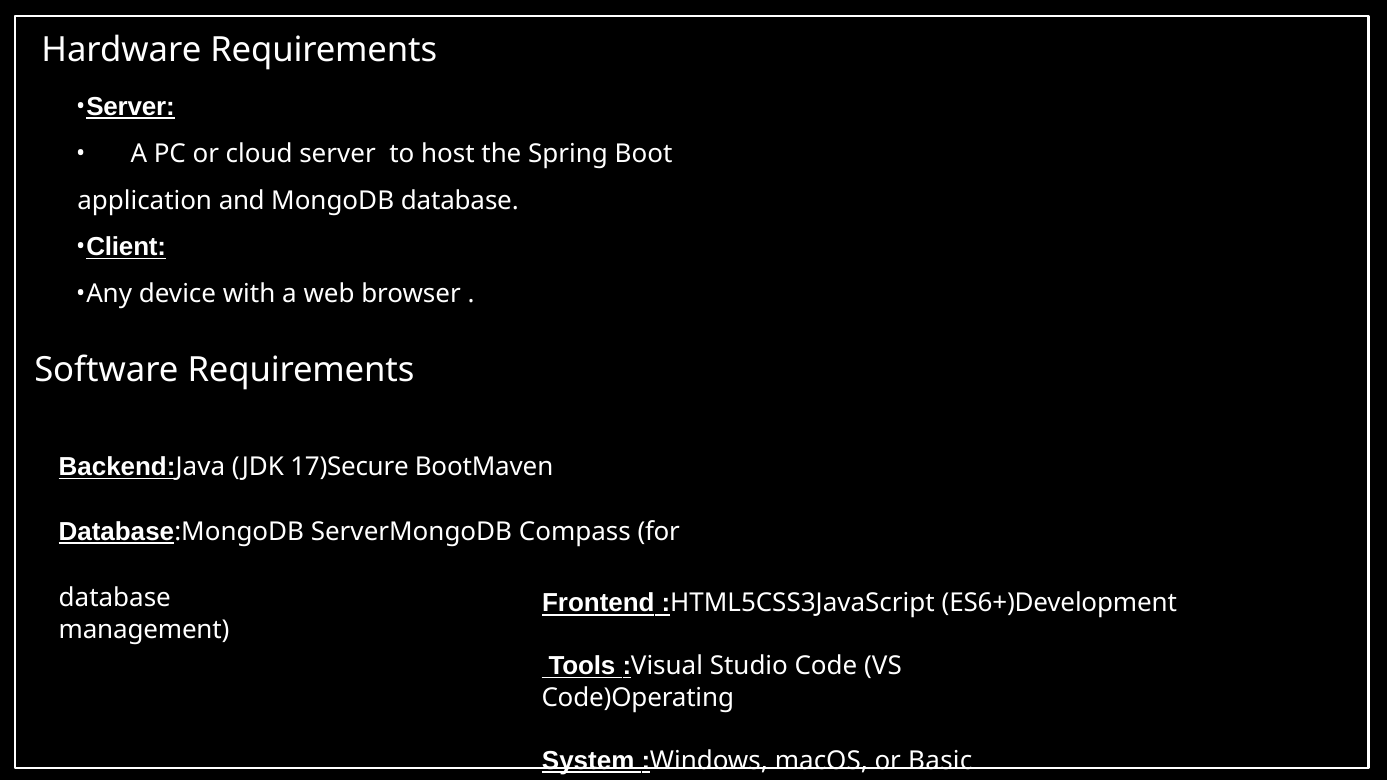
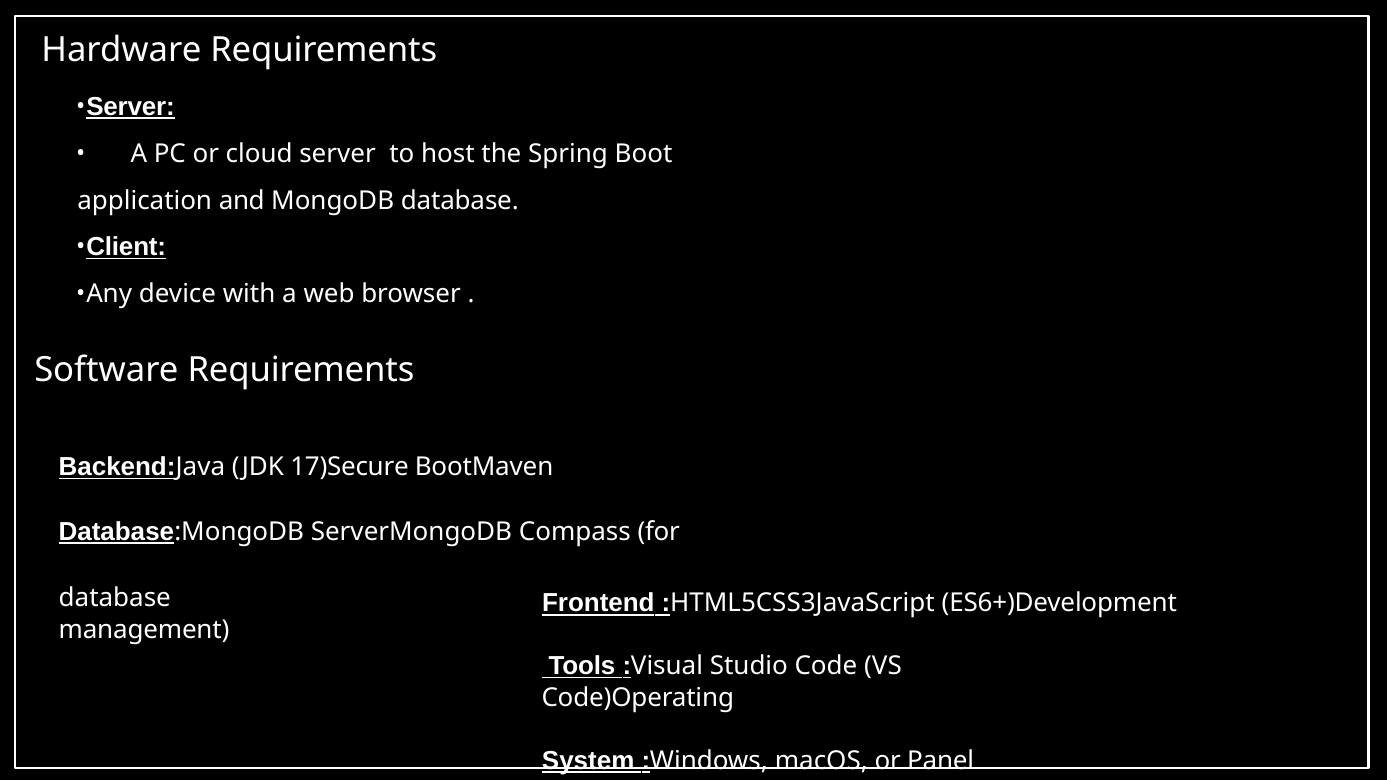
Basic: Basic -> Panel
